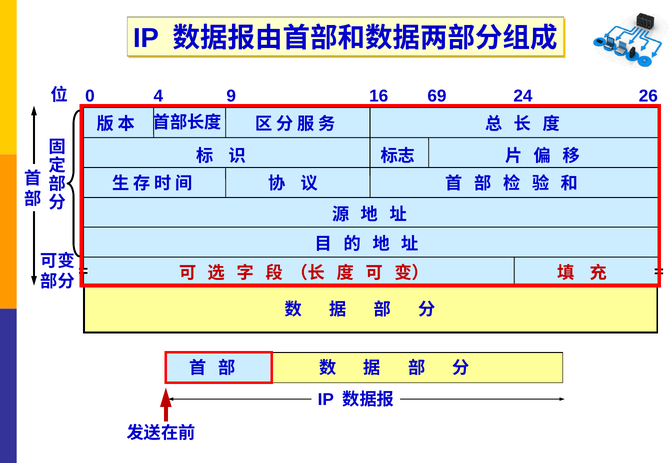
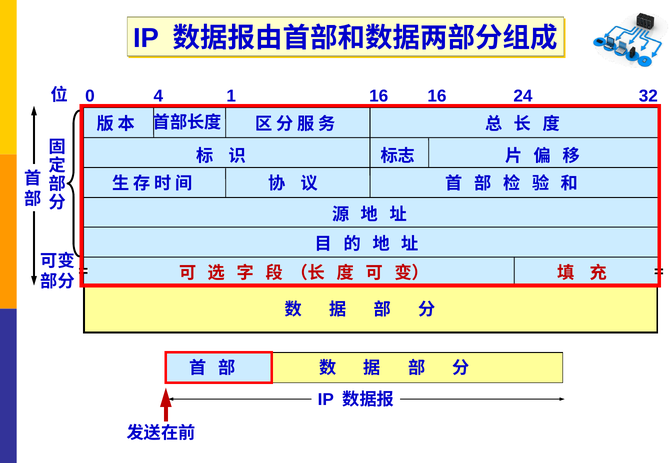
9: 9 -> 1
16 69: 69 -> 16
26: 26 -> 32
